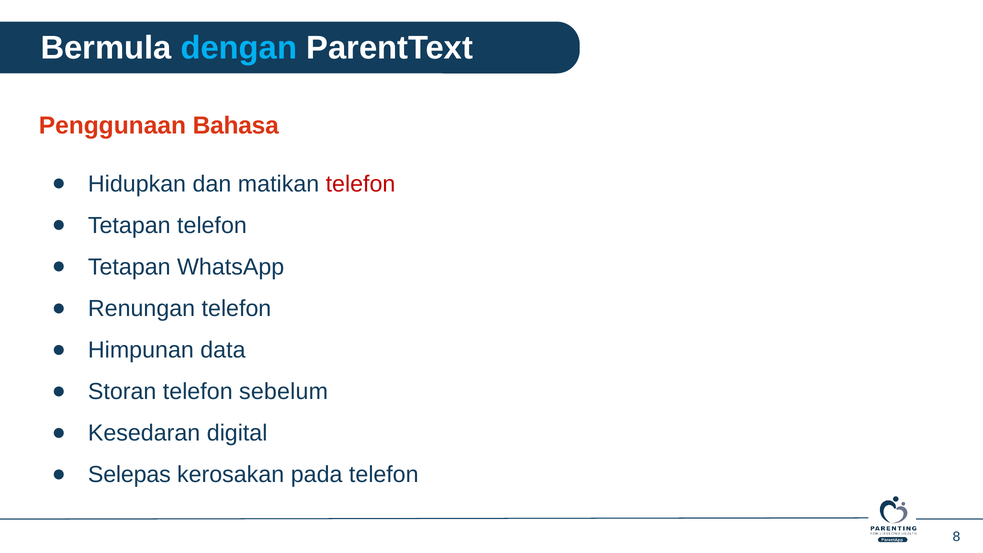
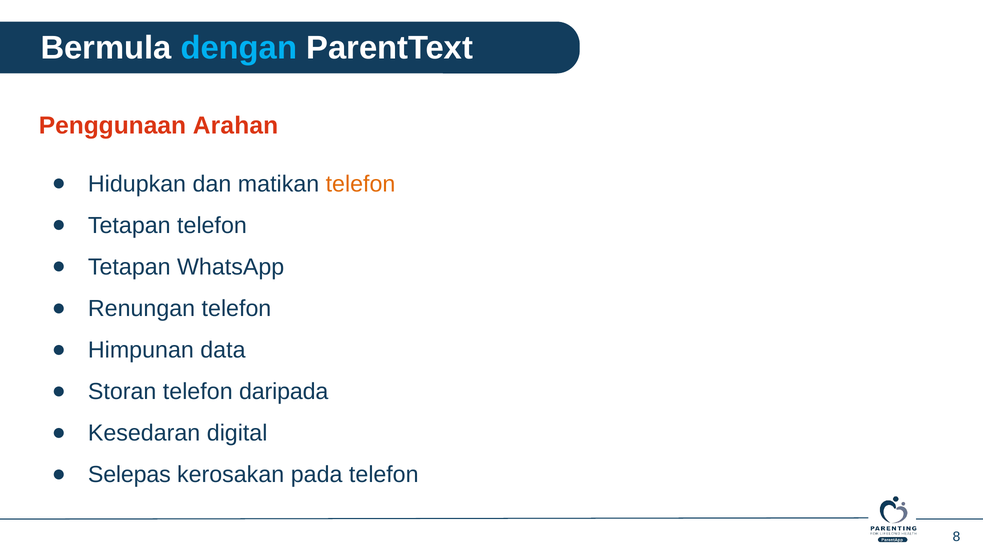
Bahasa: Bahasa -> Arahan
telefon at (361, 184) colour: red -> orange
sebelum: sebelum -> daripada
